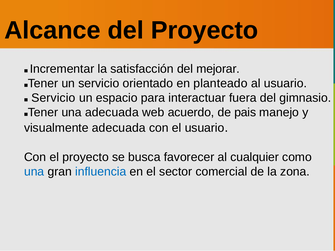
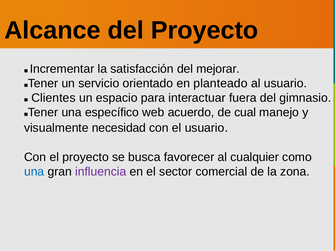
Servicio at (53, 98): Servicio -> Clientes
una adecuada: adecuada -> específico
pais: pais -> cual
visualmente adecuada: adecuada -> necesidad
influencia colour: blue -> purple
